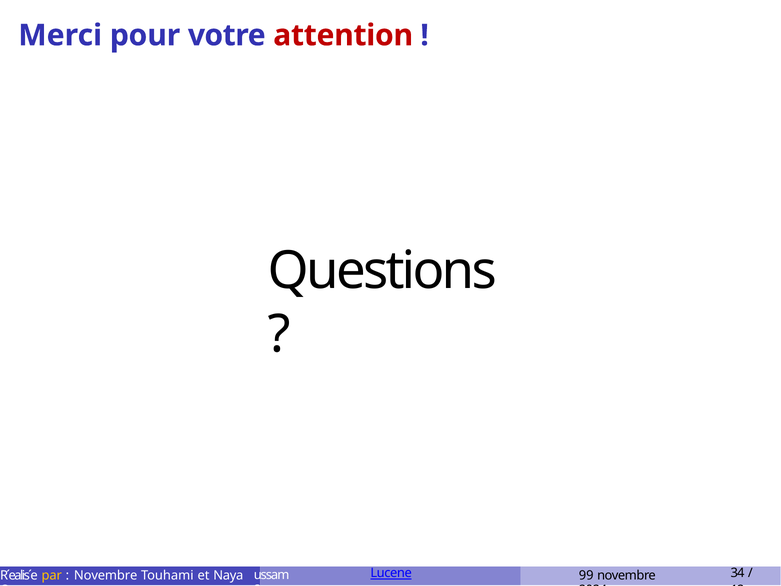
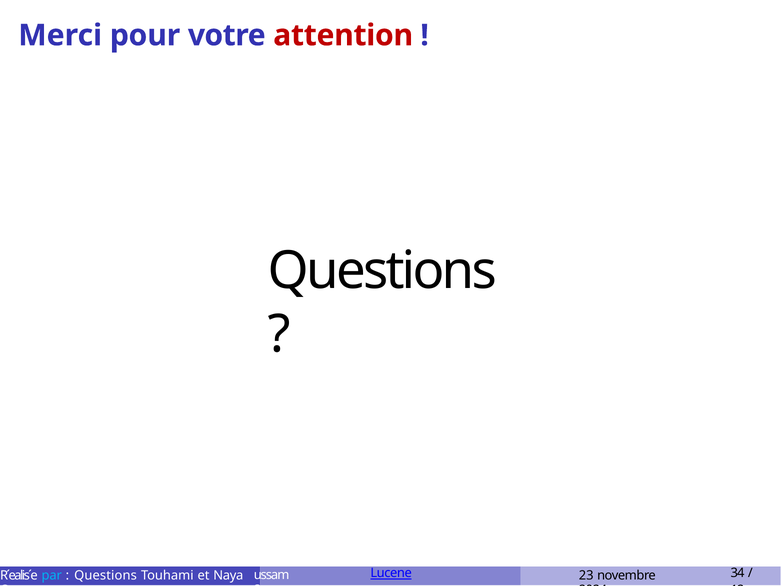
99: 99 -> 23
par colour: yellow -> light blue
Novembre at (106, 576): Novembre -> Questions
